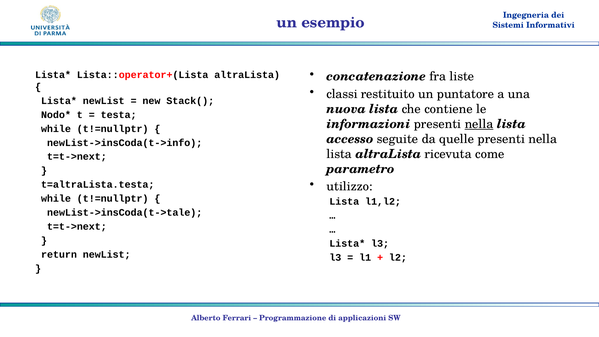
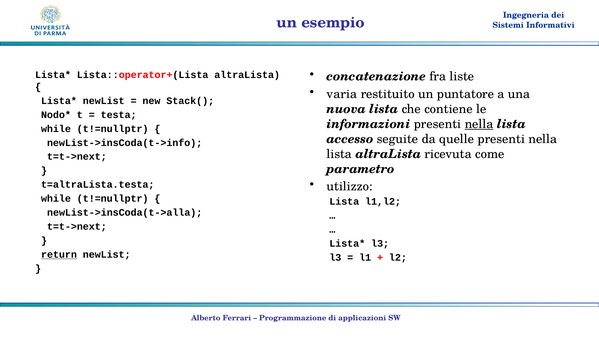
classi: classi -> varia
newList->insCoda(t->tale: newList->insCoda(t->tale -> newList->insCoda(t->alla
return underline: none -> present
